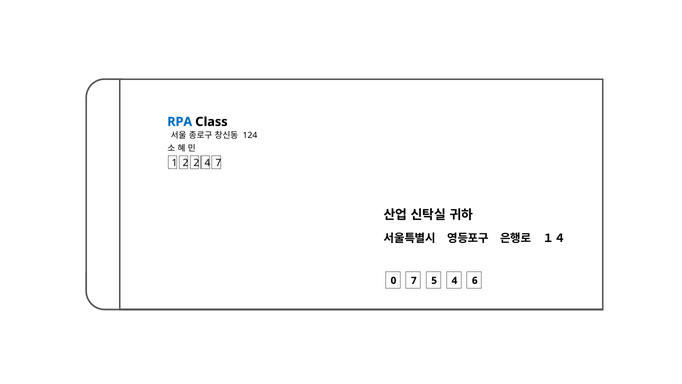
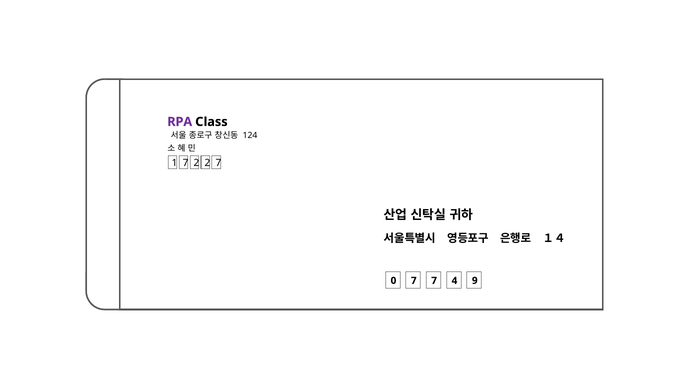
RPA colour: blue -> purple
1 2: 2 -> 7
2 4: 4 -> 2
7 5: 5 -> 7
6: 6 -> 9
